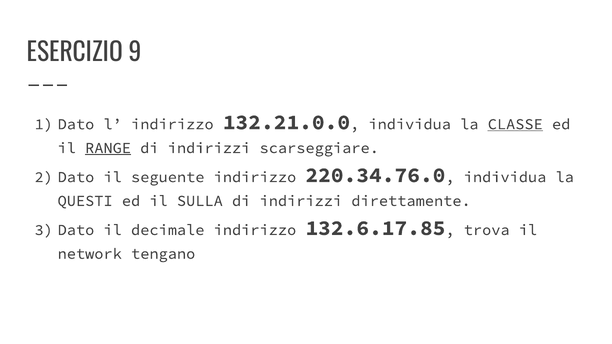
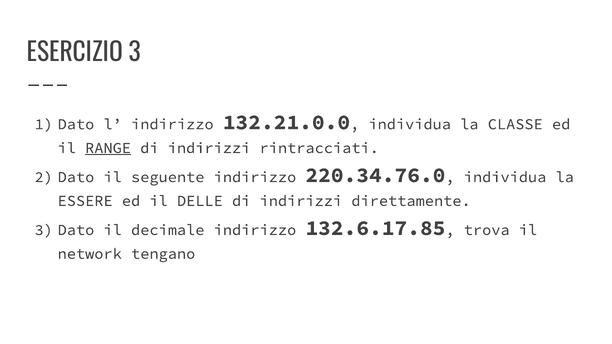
ESERCIZIO 9: 9 -> 3
CLASSE underline: present -> none
scarseggiare: scarseggiare -> rintracciati
QUESTI: QUESTI -> ESSERE
SULLA: SULLA -> DELLE
